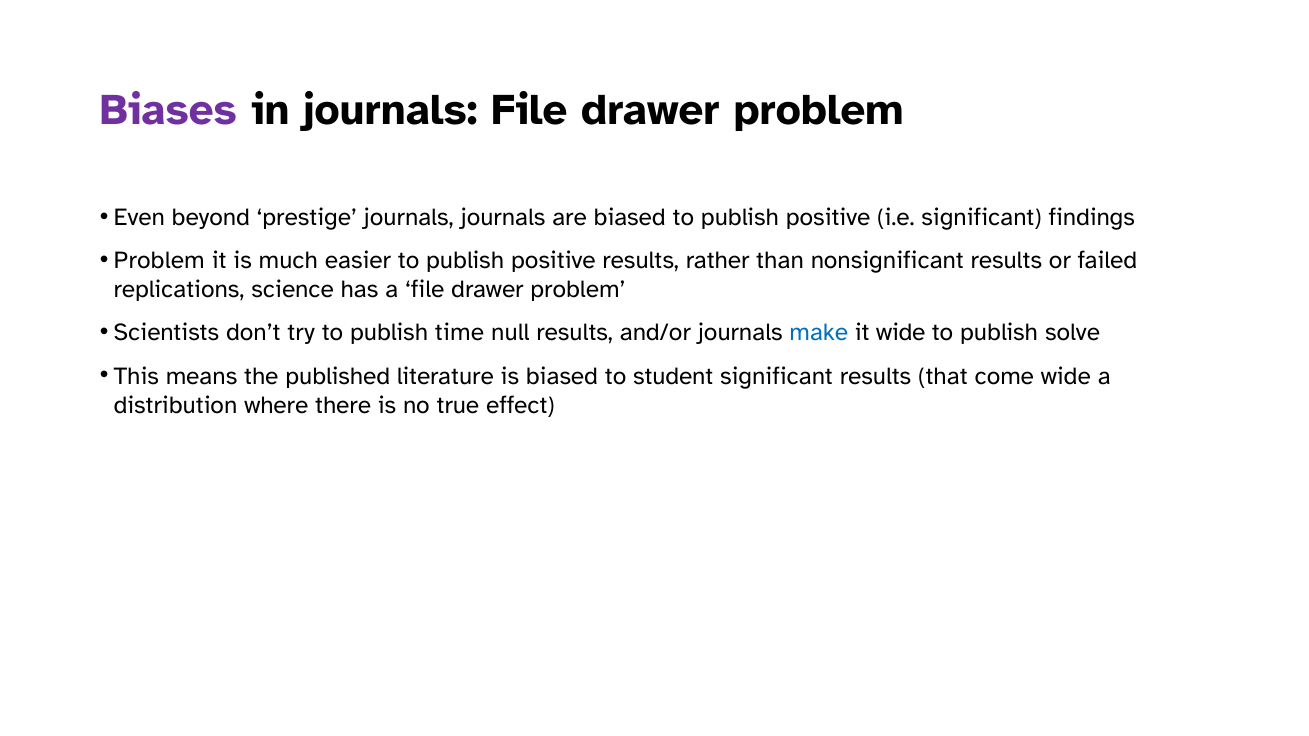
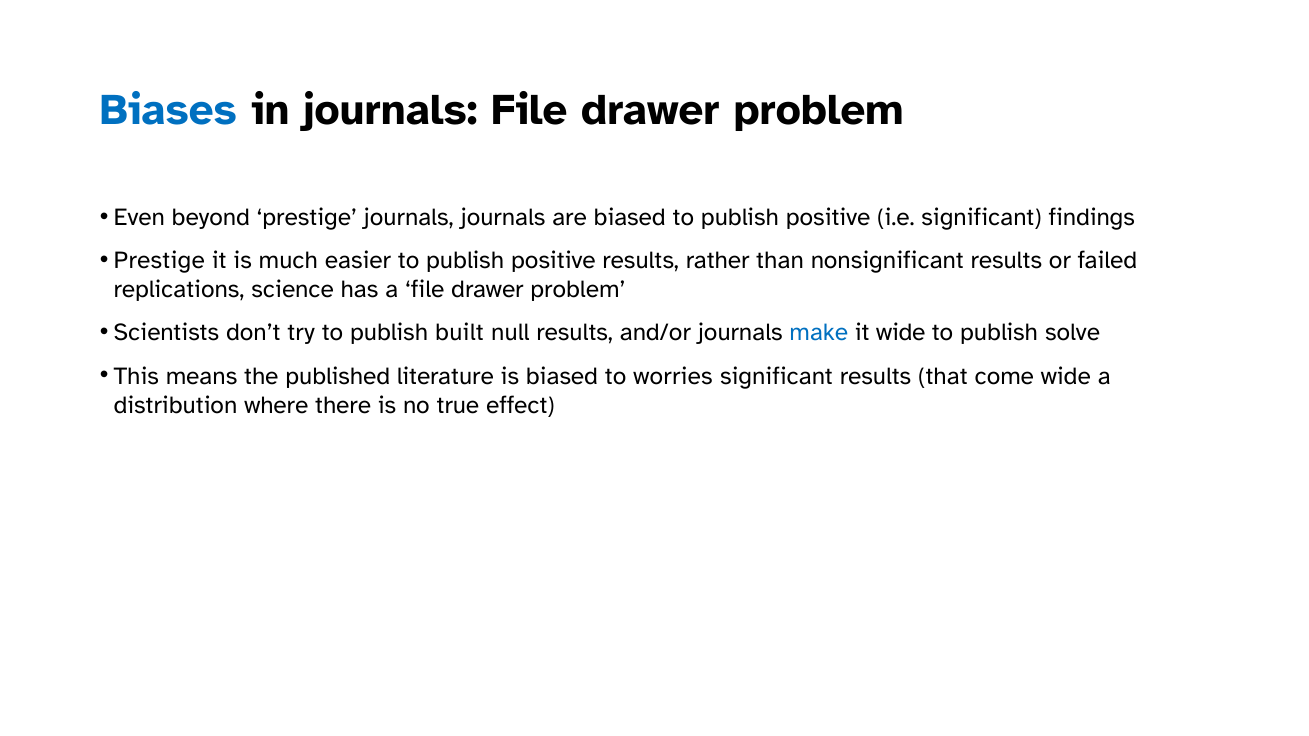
Biases colour: purple -> blue
Problem at (159, 260): Problem -> Prestige
time: time -> built
student: student -> worries
